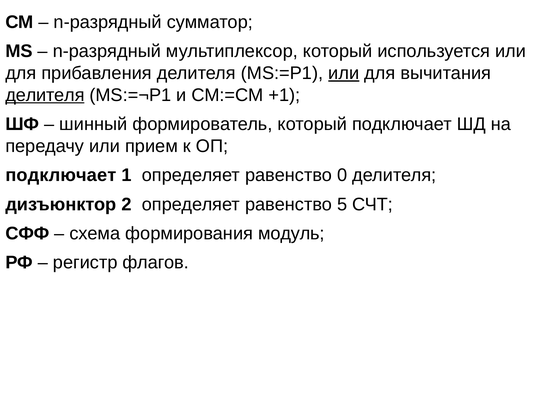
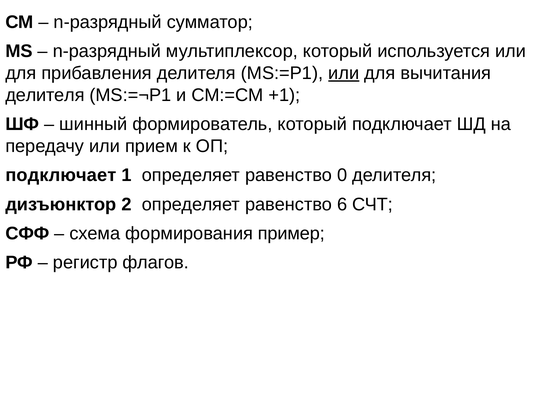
делителя at (45, 95) underline: present -> none
5: 5 -> 6
модуль: модуль -> пример
